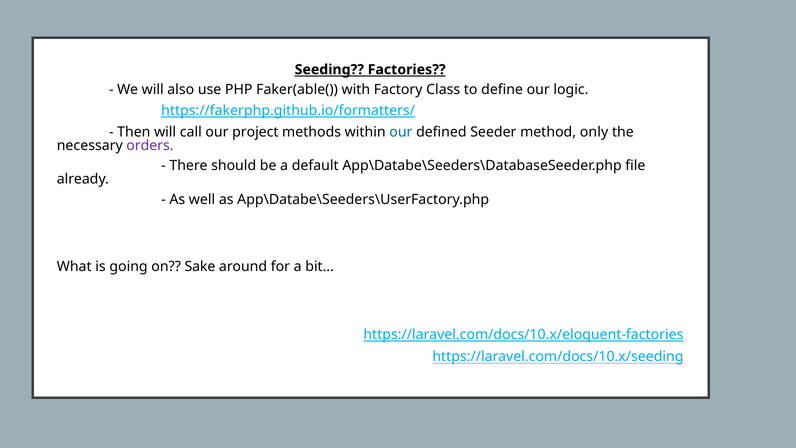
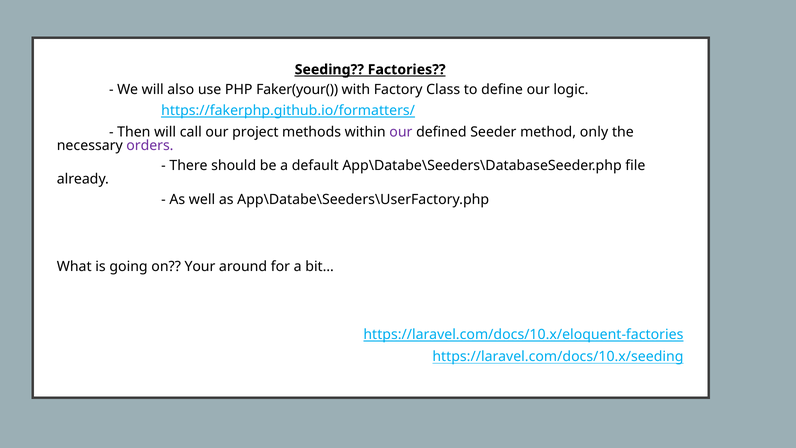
Faker(able(: Faker(able( -> Faker(your(
our at (401, 132) colour: blue -> purple
Sake: Sake -> Your
